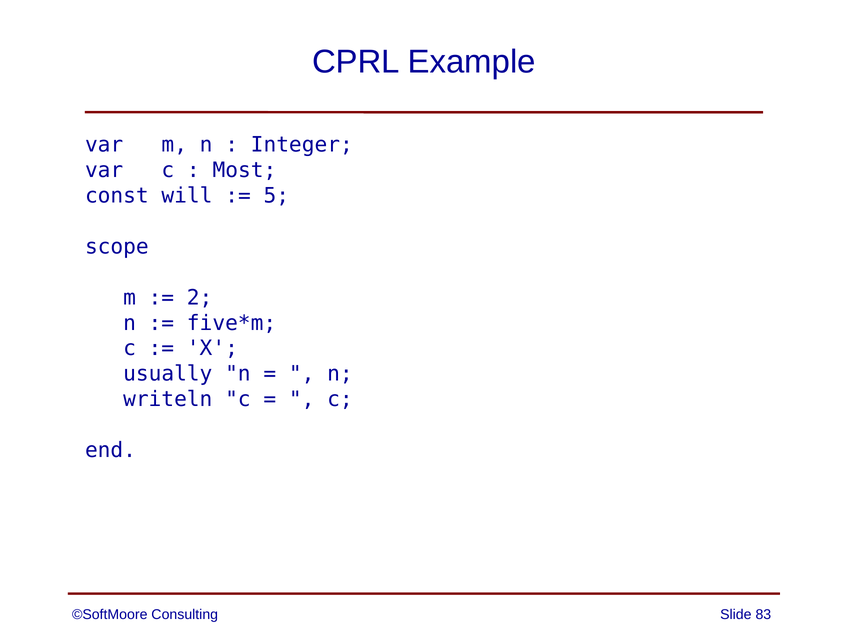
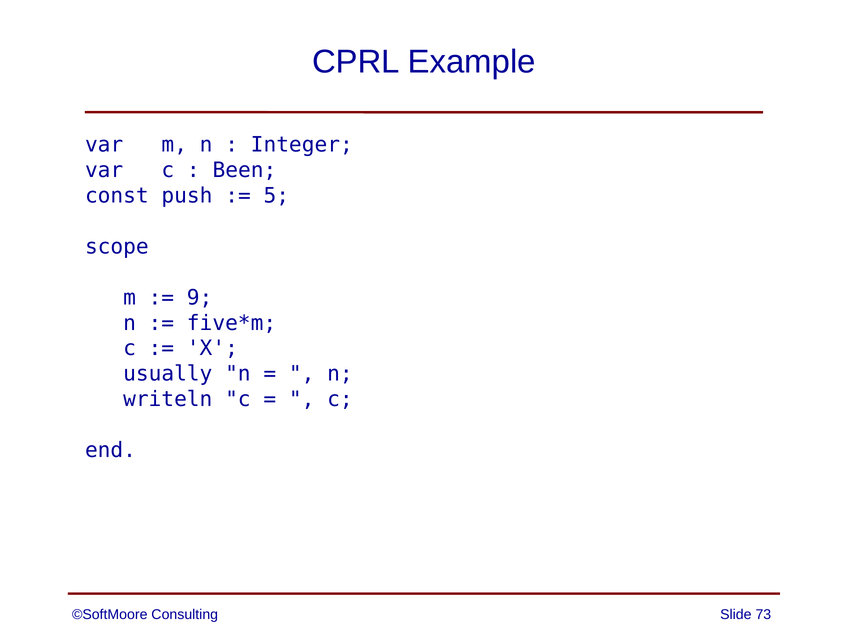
Most: Most -> Been
will: will -> push
2: 2 -> 9
83: 83 -> 73
